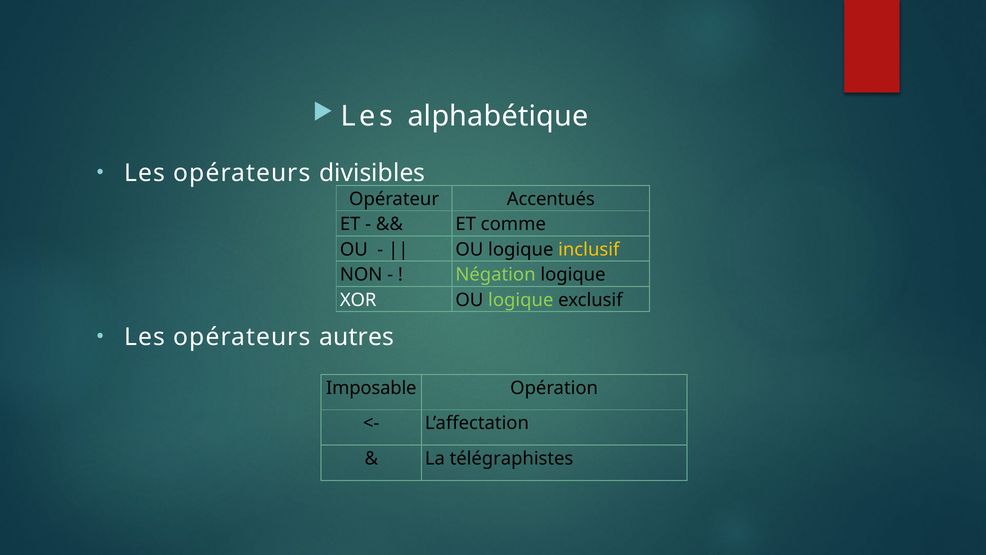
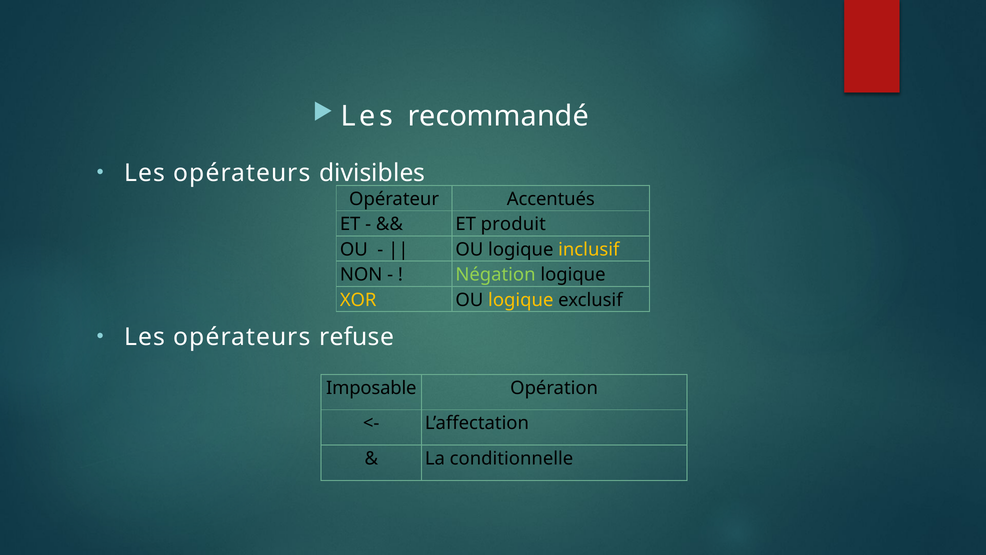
alphabétique: alphabétique -> recommandé
comme: comme -> produit
XOR colour: white -> yellow
logique at (521, 300) colour: light green -> yellow
autres: autres -> refuse
télégraphistes: télégraphistes -> conditionnelle
